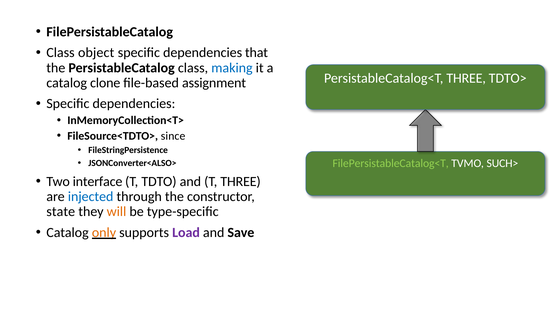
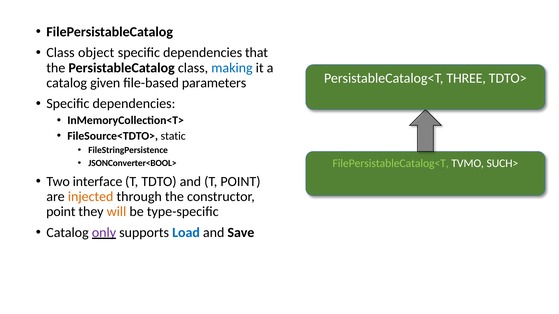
clone: clone -> given
assignment: assignment -> parameters
since: since -> static
JSONConverter<ALSO>: JSONConverter<ALSO> -> JSONConverter<BOOL>
T THREE: THREE -> POINT
injected colour: blue -> orange
state at (61, 212): state -> point
only colour: orange -> purple
Load colour: purple -> blue
